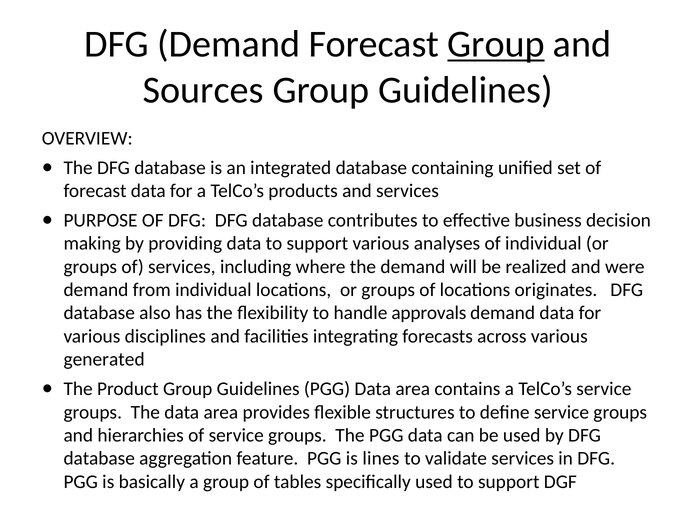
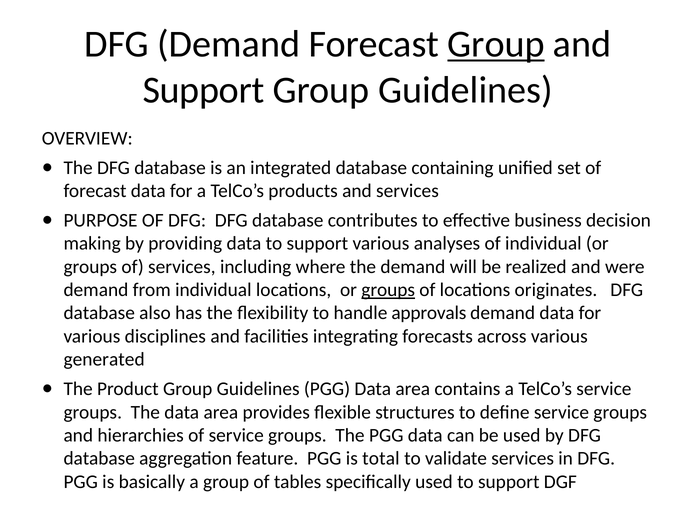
Sources at (203, 90): Sources -> Support
groups at (388, 290) underline: none -> present
lines: lines -> total
